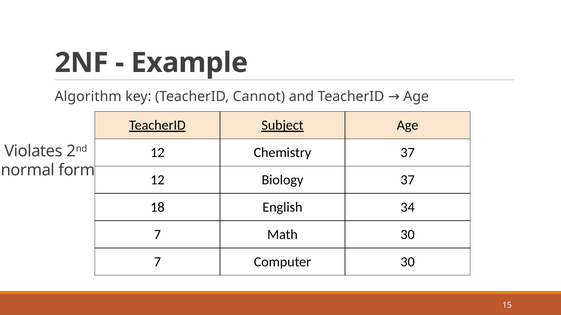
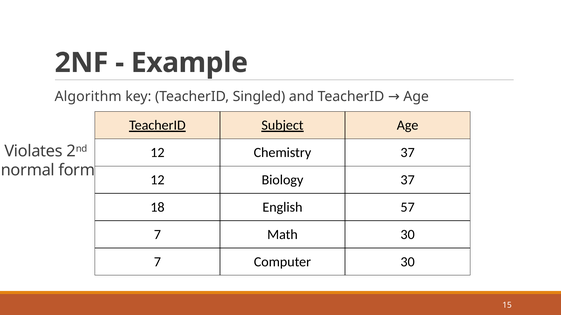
Cannot: Cannot -> Singled
34: 34 -> 57
